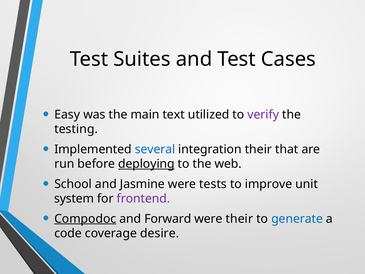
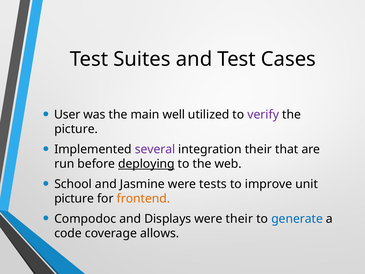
Easy: Easy -> User
text: text -> well
testing at (76, 129): testing -> picture
several colour: blue -> purple
system at (74, 198): system -> picture
frontend colour: purple -> orange
Compodoc underline: present -> none
Forward: Forward -> Displays
desire: desire -> allows
